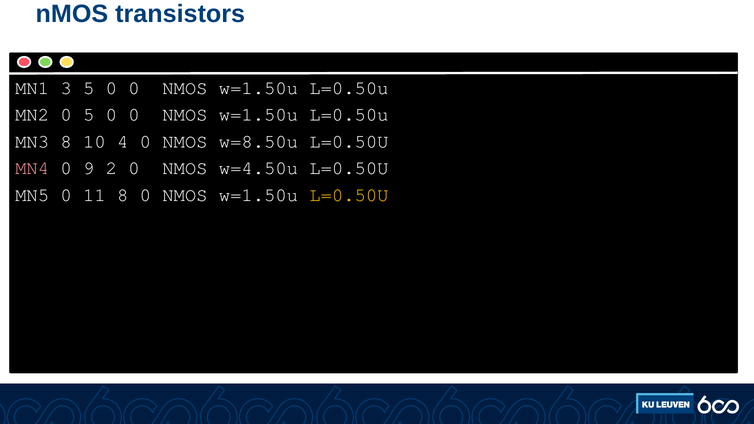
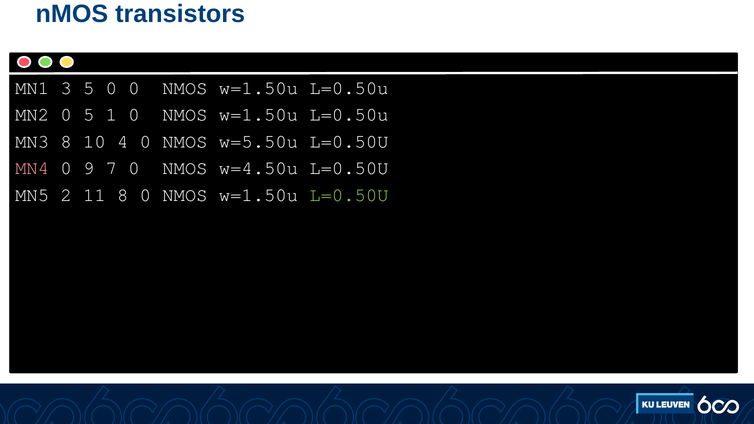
0 5 0: 0 -> 1
w=8.50u: w=8.50u -> w=5.50u
2: 2 -> 7
MN5 0: 0 -> 2
L=0.50U at (349, 195) colour: yellow -> light green
